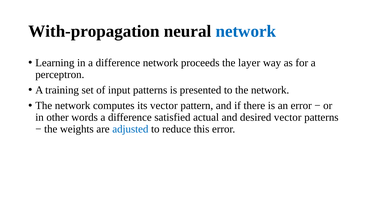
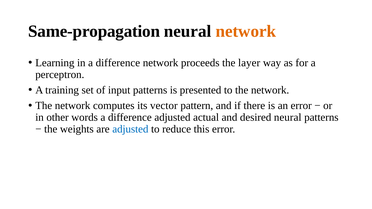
With-propagation: With-propagation -> Same-propagation
network at (246, 31) colour: blue -> orange
difference satisfied: satisfied -> adjusted
desired vector: vector -> neural
